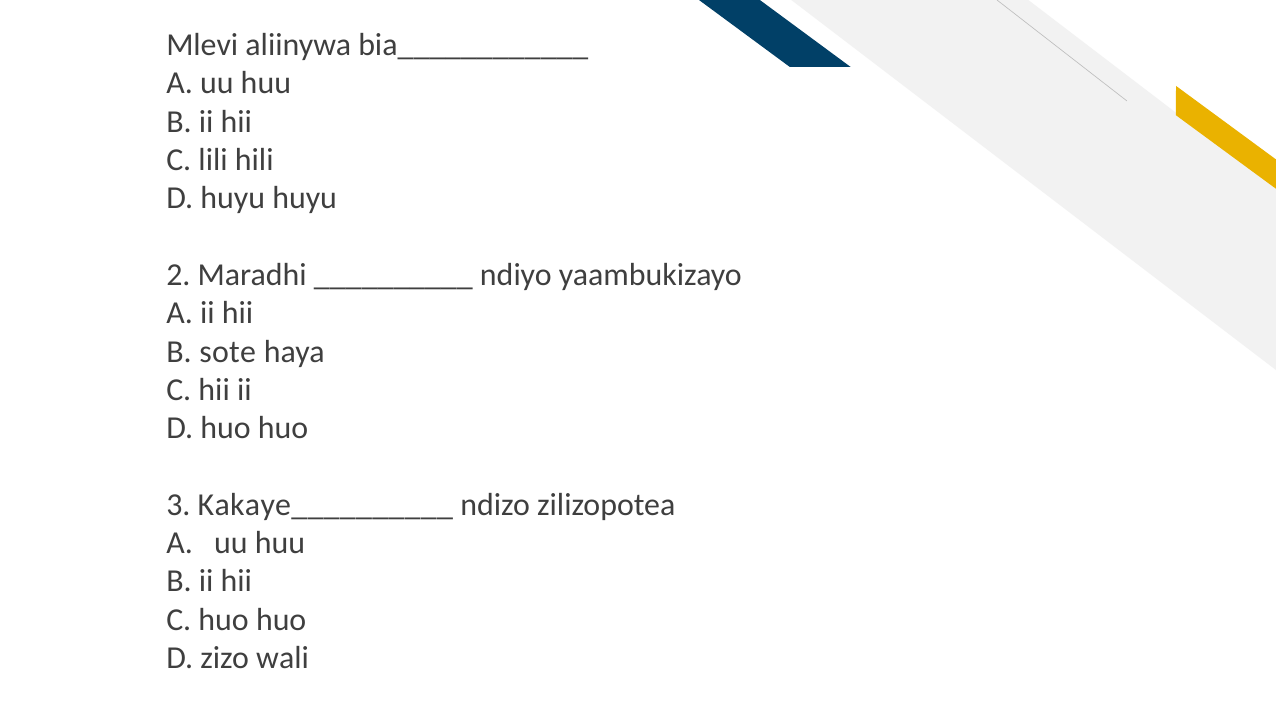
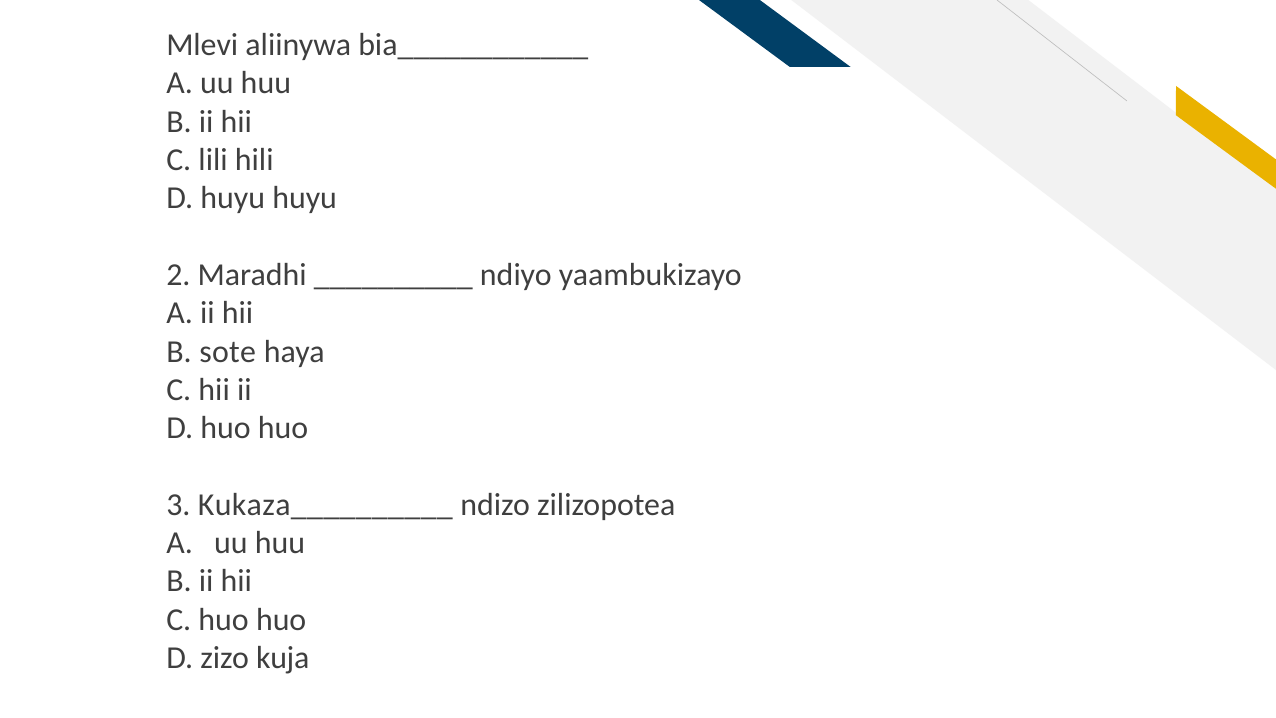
Kakaye__________: Kakaye__________ -> Kukaza__________
wali: wali -> kuja
